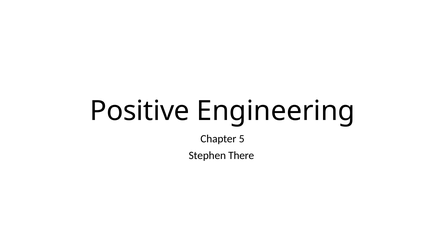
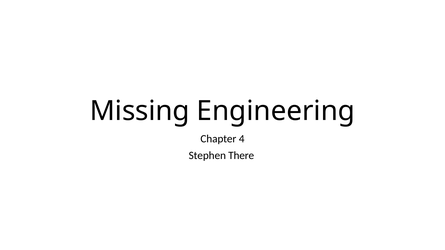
Positive: Positive -> Missing
5: 5 -> 4
